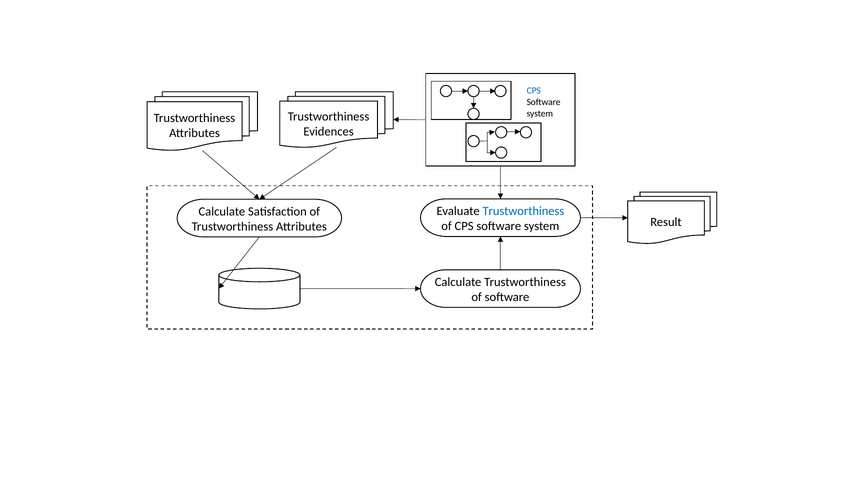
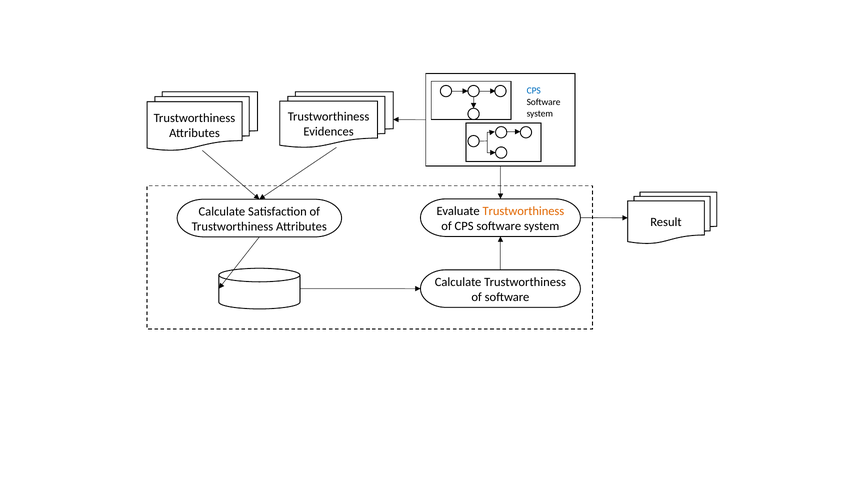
Trustworthiness at (523, 211) colour: blue -> orange
